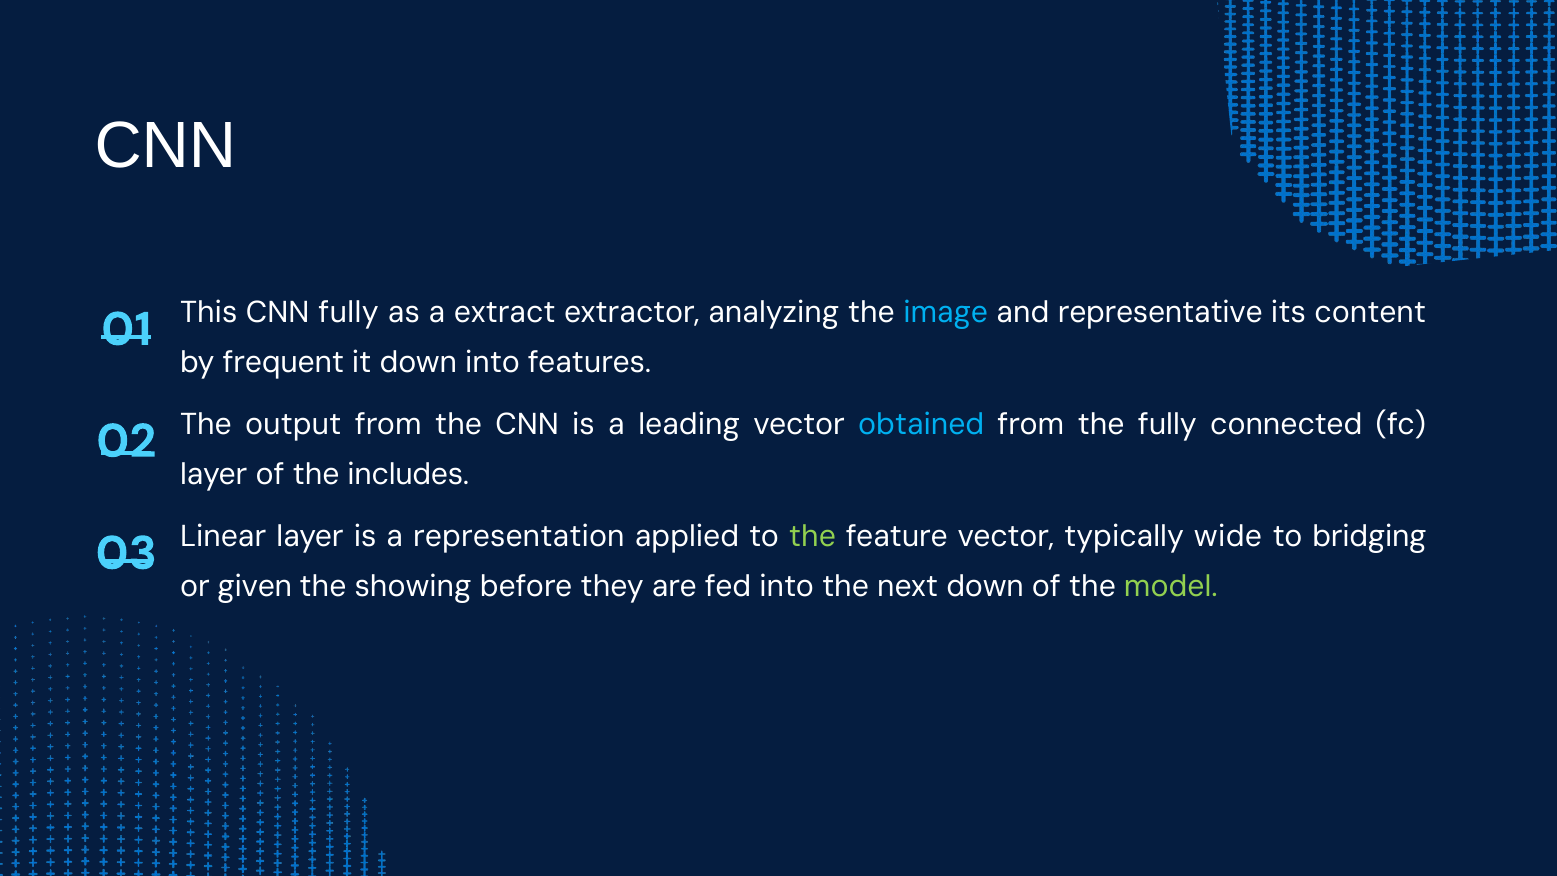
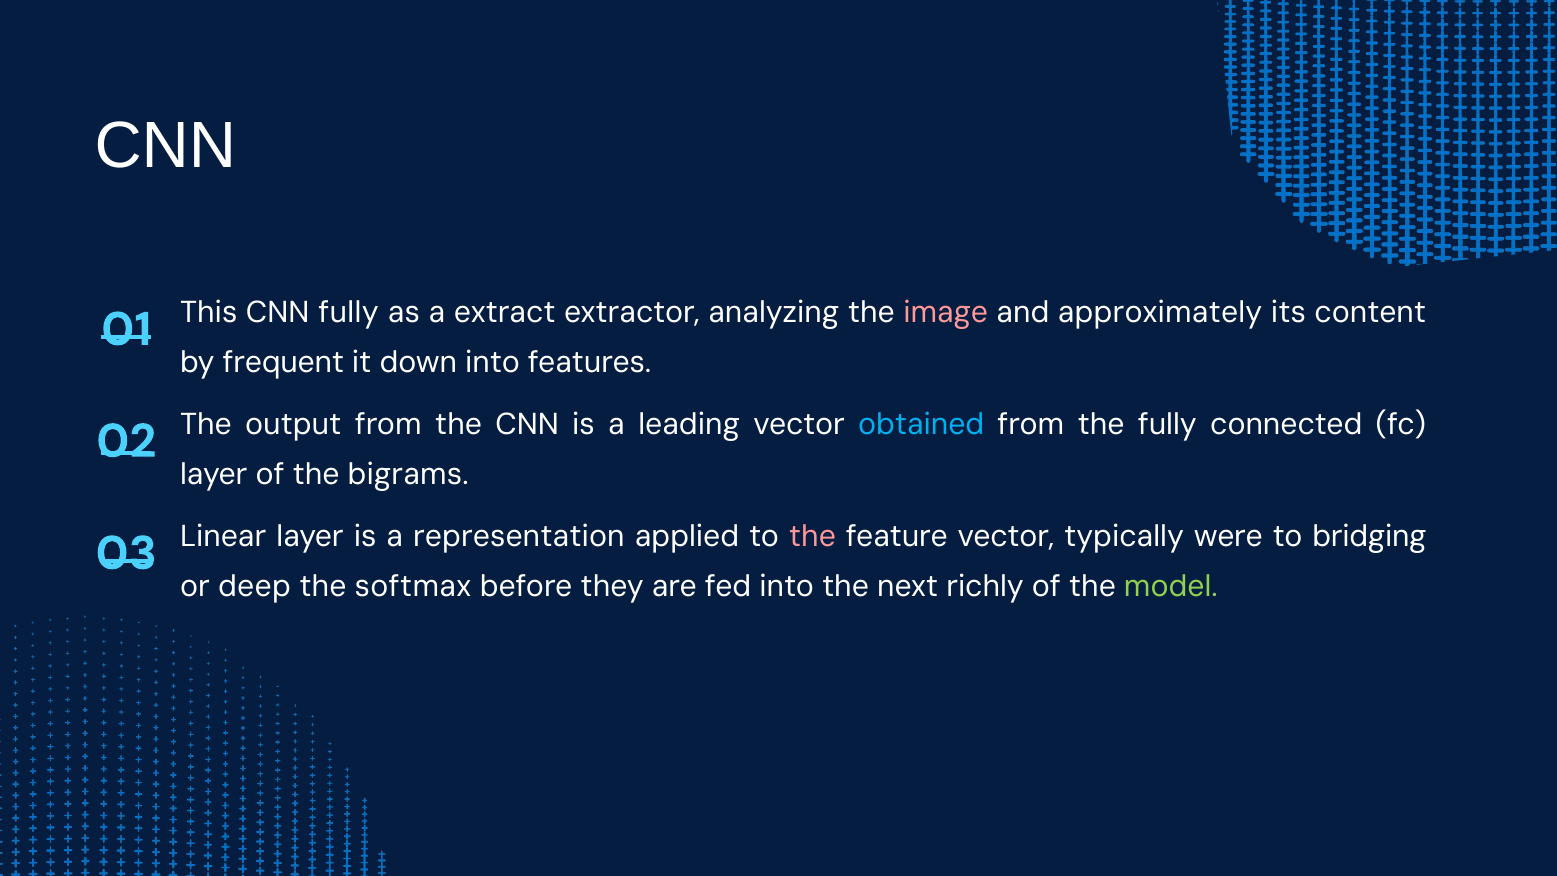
image colour: light blue -> pink
representative: representative -> approximately
includes: includes -> bigrams
the at (812, 537) colour: light green -> pink
wide: wide -> were
given: given -> deep
showing: showing -> softmax
next down: down -> richly
